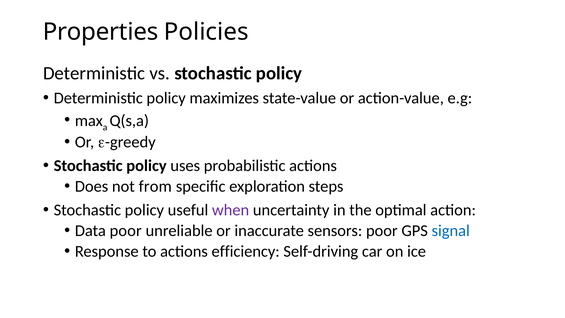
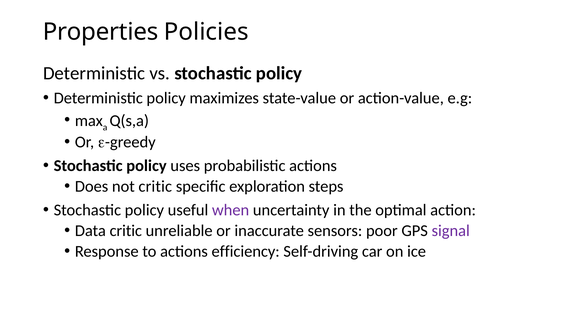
not from: from -> critic
Data poor: poor -> critic
signal colour: blue -> purple
